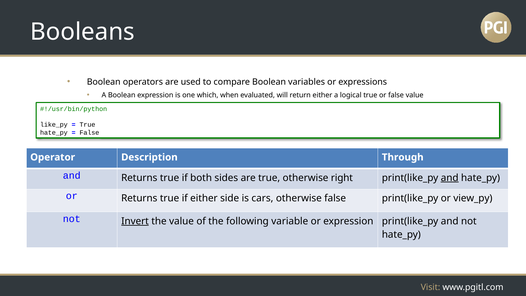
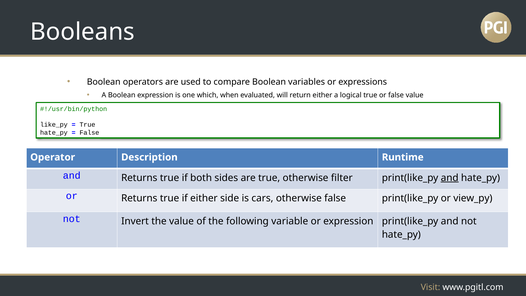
Through: Through -> Runtime
right: right -> filter
Invert underline: present -> none
